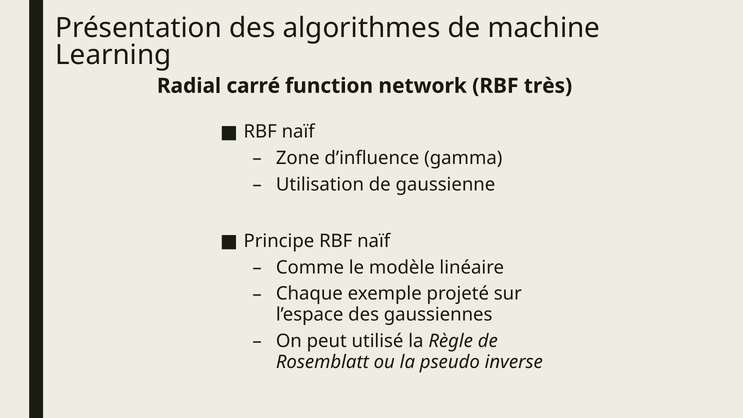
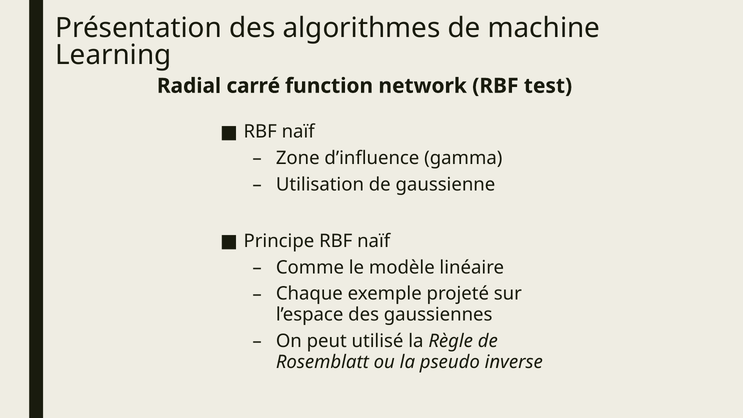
très: très -> test
